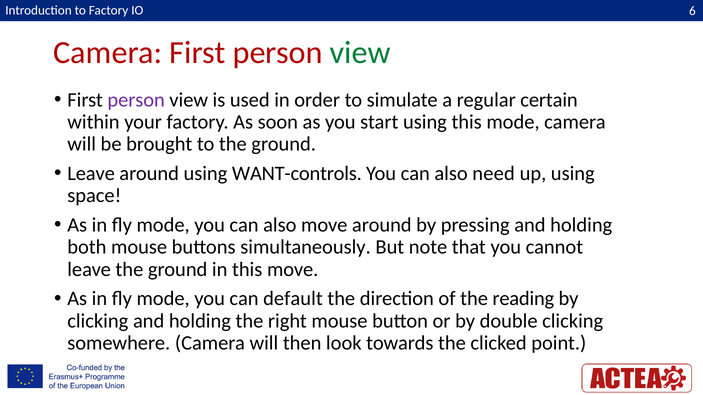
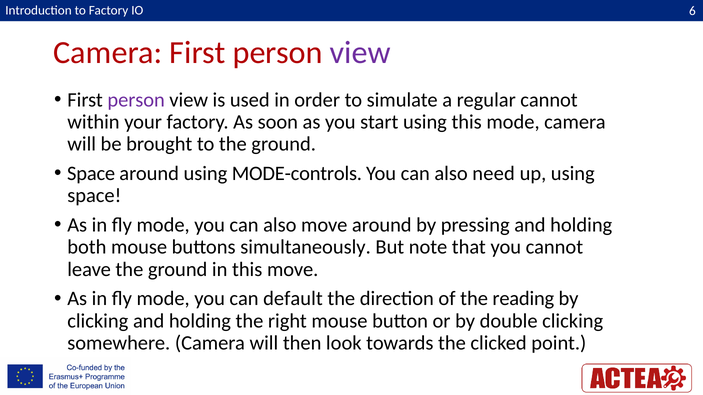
view at (360, 53) colour: green -> purple
regular certain: certain -> cannot
Leave at (91, 174): Leave -> Space
WANT-controls: WANT-controls -> MODE-controls
